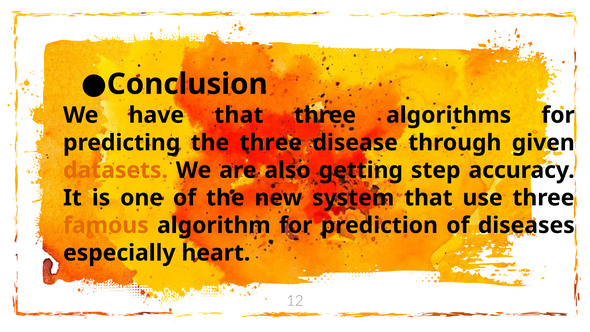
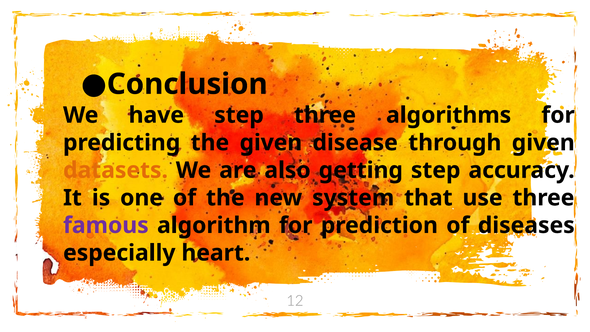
have that: that -> step
the three: three -> given
famous colour: orange -> purple
